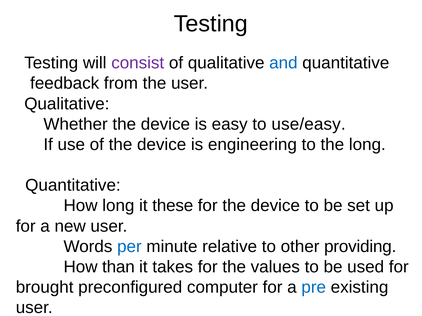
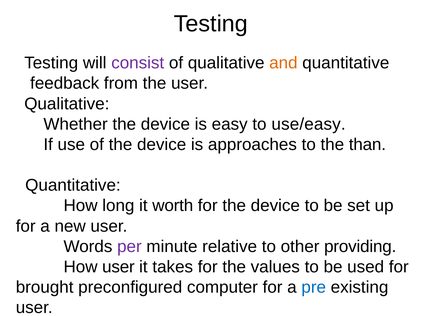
and colour: blue -> orange
engineering: engineering -> approaches
the long: long -> than
these: these -> worth
per colour: blue -> purple
How than: than -> user
